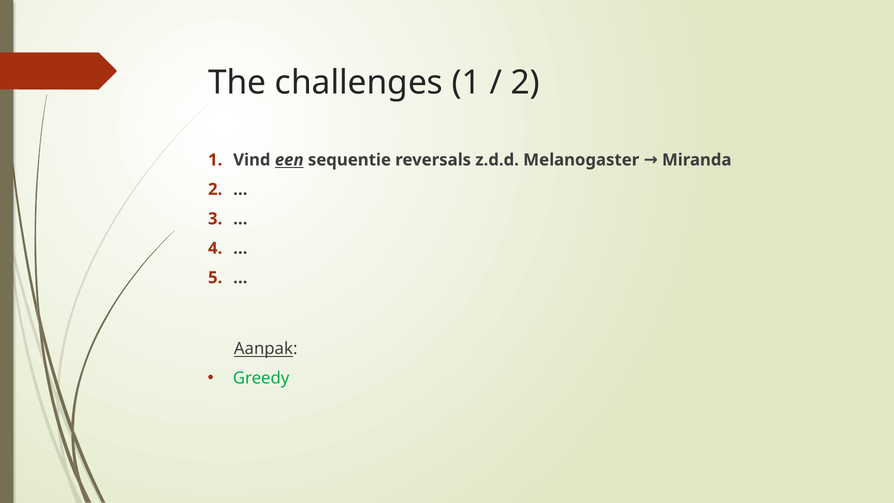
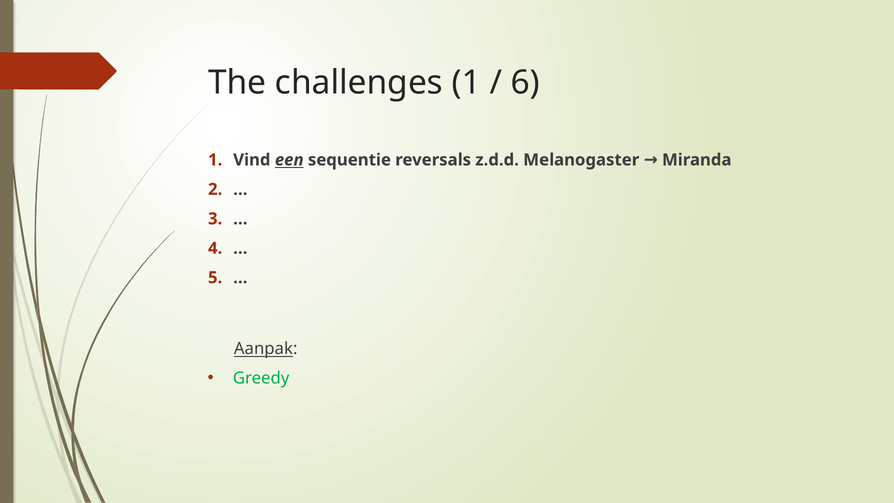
2 at (525, 83): 2 -> 6
